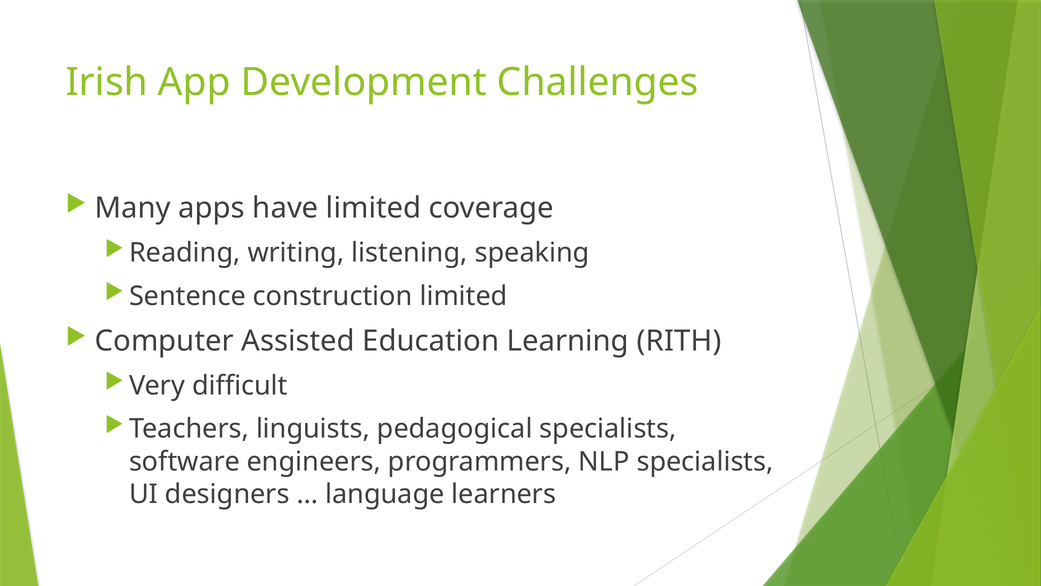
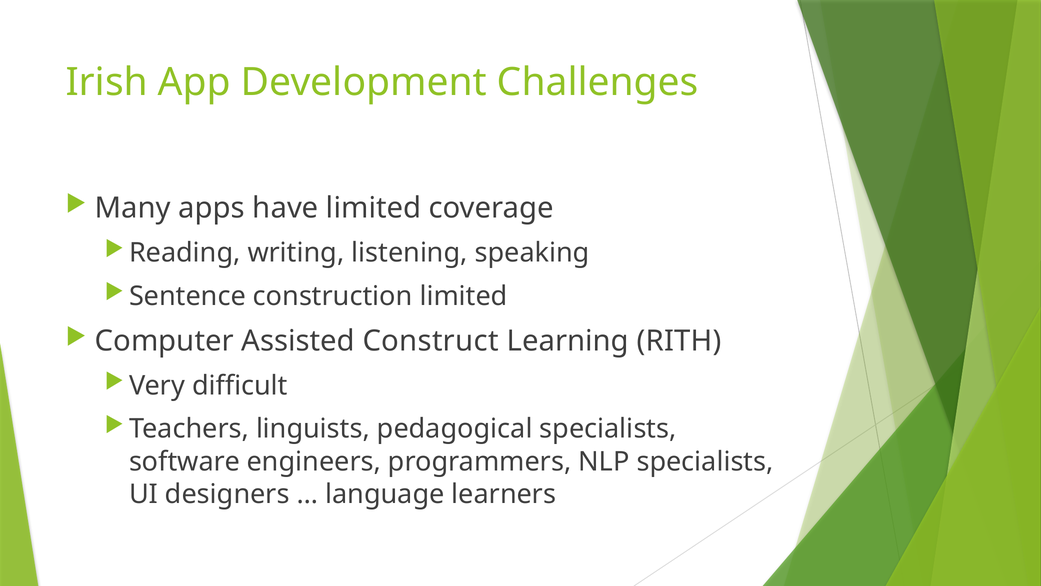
Education: Education -> Construct
